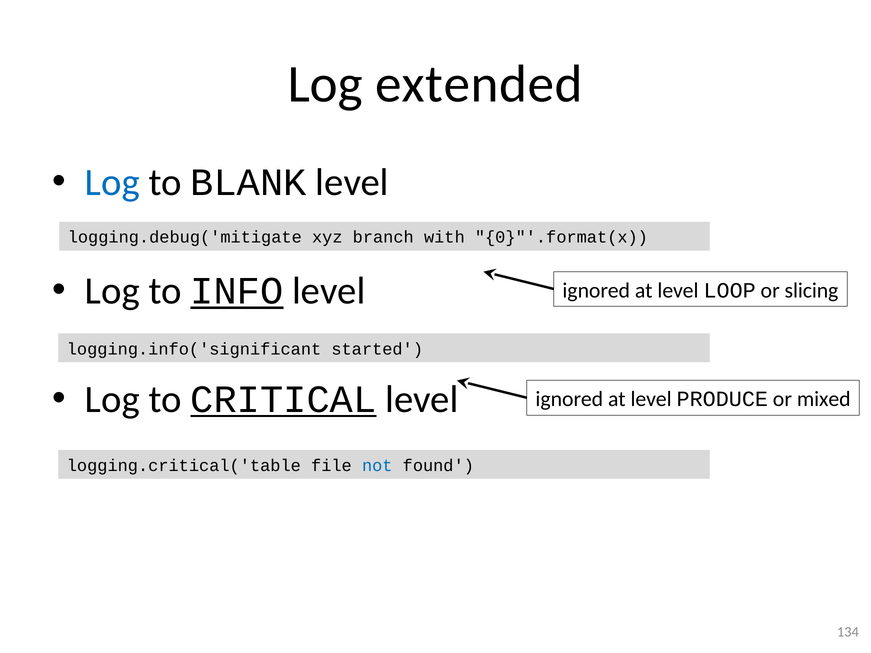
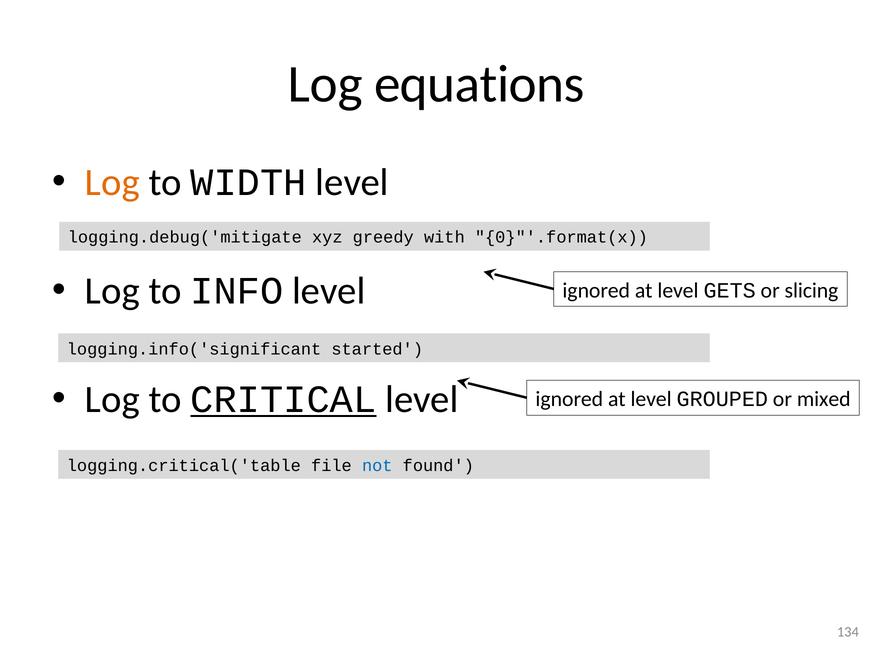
extended: extended -> equations
Log at (112, 183) colour: blue -> orange
BLANK: BLANK -> WIDTH
branch: branch -> greedy
INFO underline: present -> none
LOOP: LOOP -> GETS
PRODUCE: PRODUCE -> GROUPED
